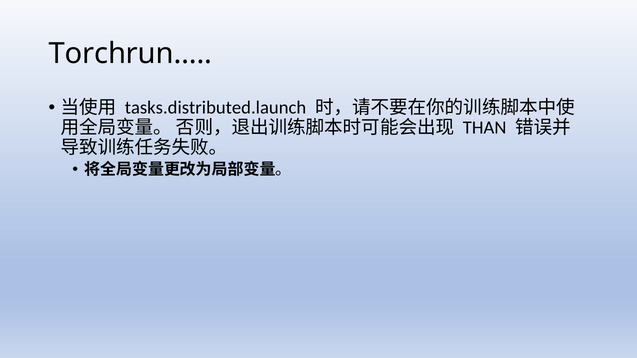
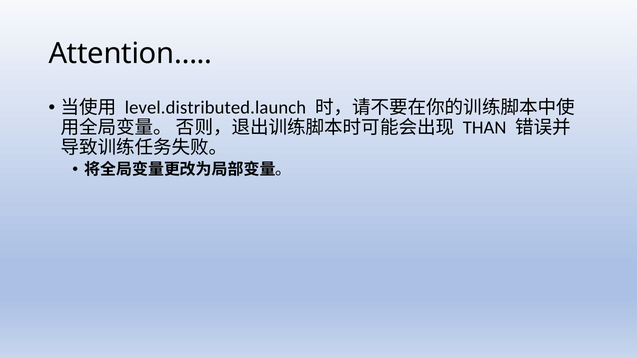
Torchrun…: Torchrun… -> Attention…
tasks.distributed.launch: tasks.distributed.launch -> level.distributed.launch
